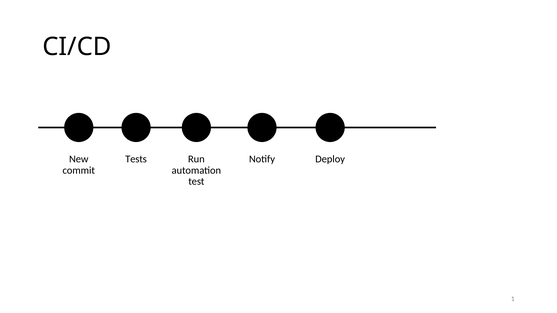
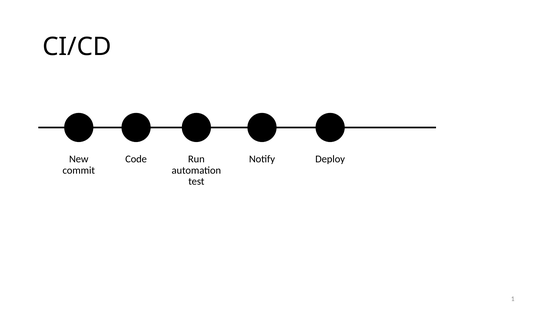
Tests: Tests -> Code
